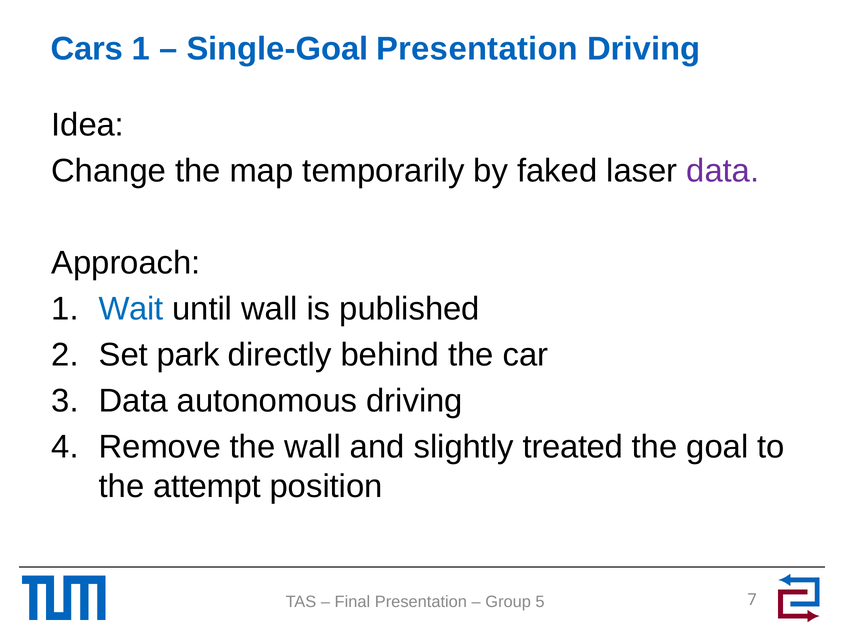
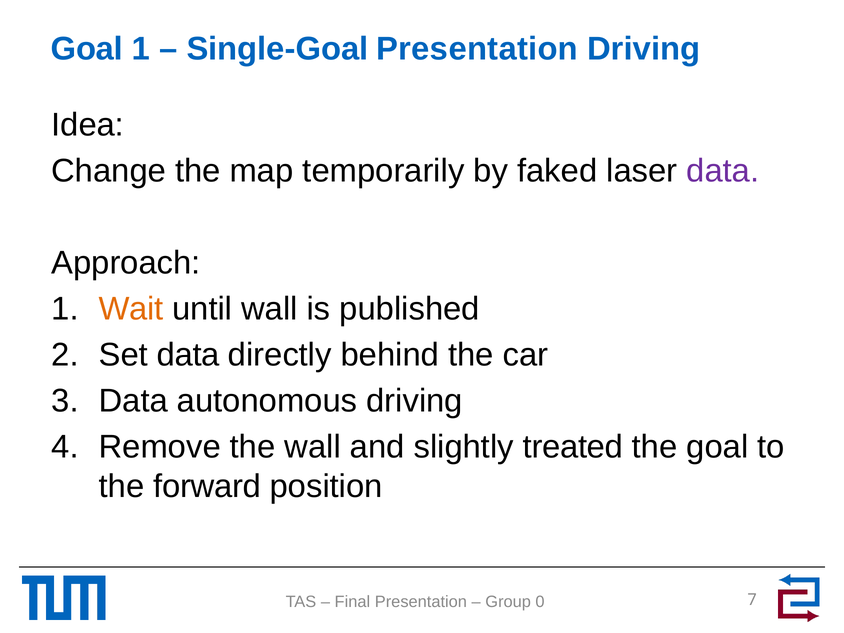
Cars at (87, 49): Cars -> Goal
Wait colour: blue -> orange
Set park: park -> data
attempt: attempt -> forward
5: 5 -> 0
